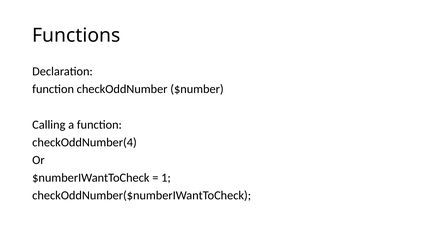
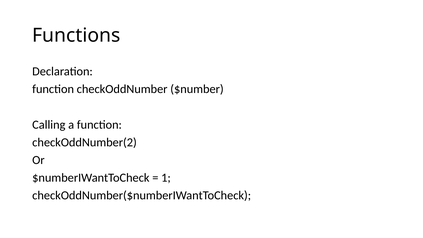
checkOddNumber(4: checkOddNumber(4 -> checkOddNumber(2
